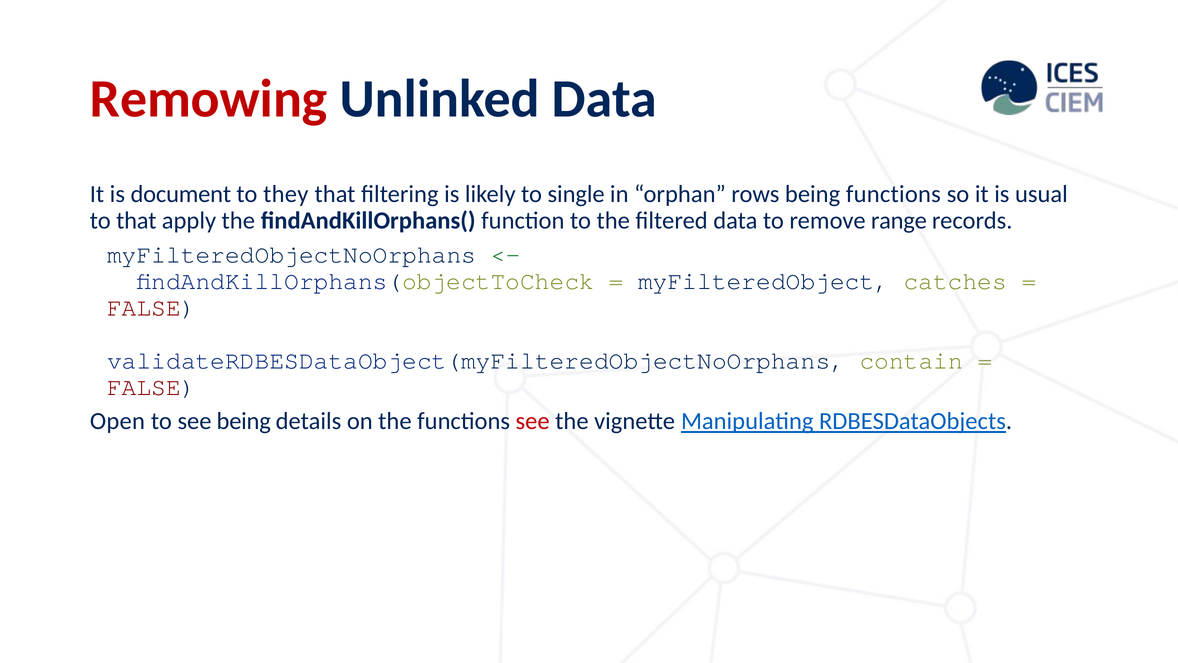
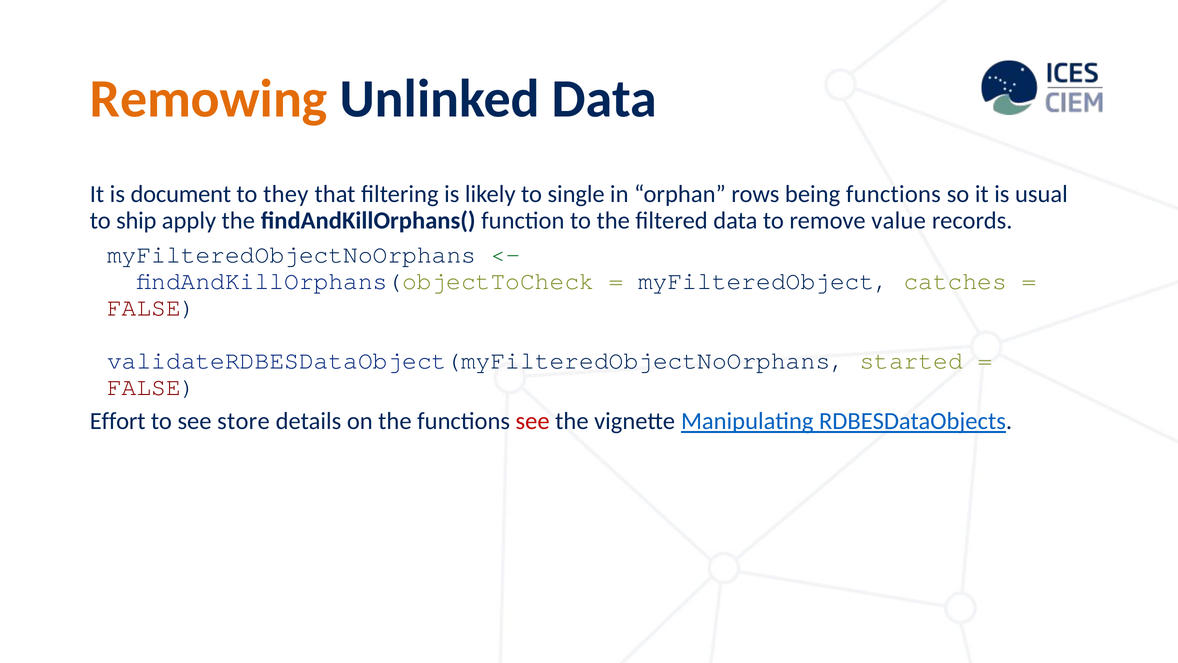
Remowing colour: red -> orange
to that: that -> ship
range: range -> value
contain: contain -> started
Open: Open -> Effort
see being: being -> store
